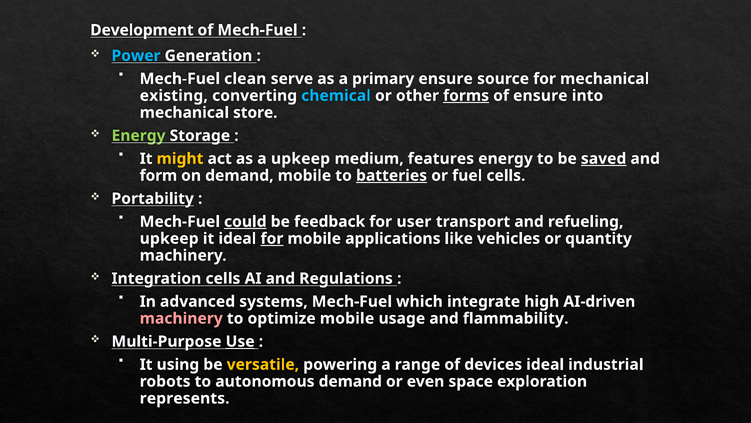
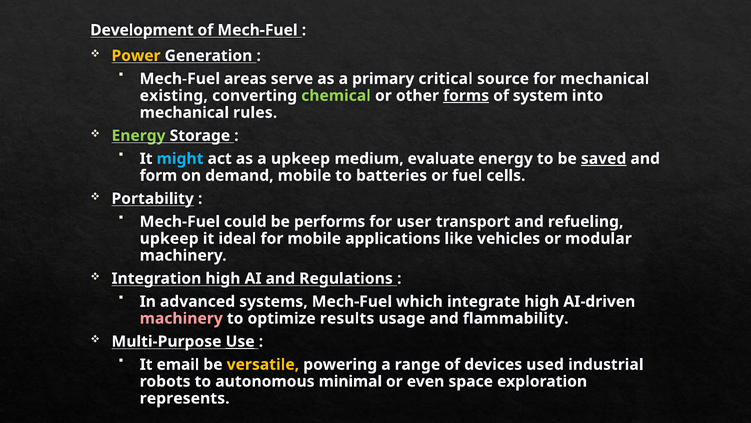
Power colour: light blue -> yellow
clean: clean -> areas
primary ensure: ensure -> critical
chemical colour: light blue -> light green
of ensure: ensure -> system
store: store -> rules
might colour: yellow -> light blue
features: features -> evaluate
batteries underline: present -> none
could underline: present -> none
feedback: feedback -> performs
for at (272, 238) underline: present -> none
quantity: quantity -> modular
Integration cells: cells -> high
optimize mobile: mobile -> results
using: using -> email
devices ideal: ideal -> used
autonomous demand: demand -> minimal
